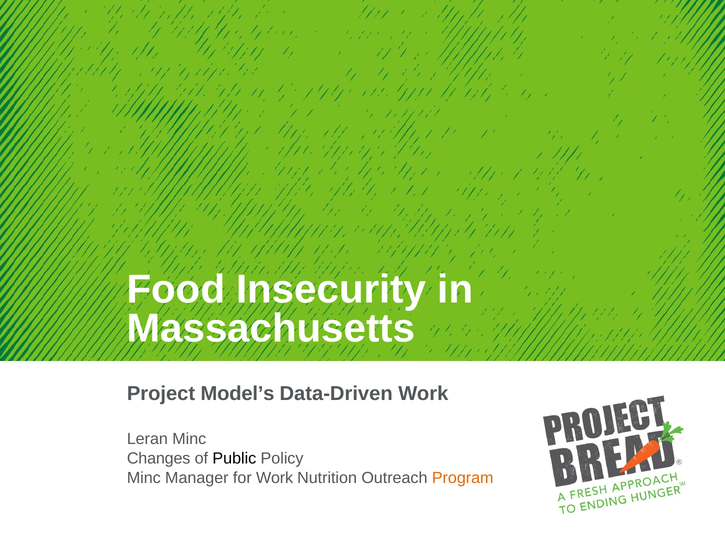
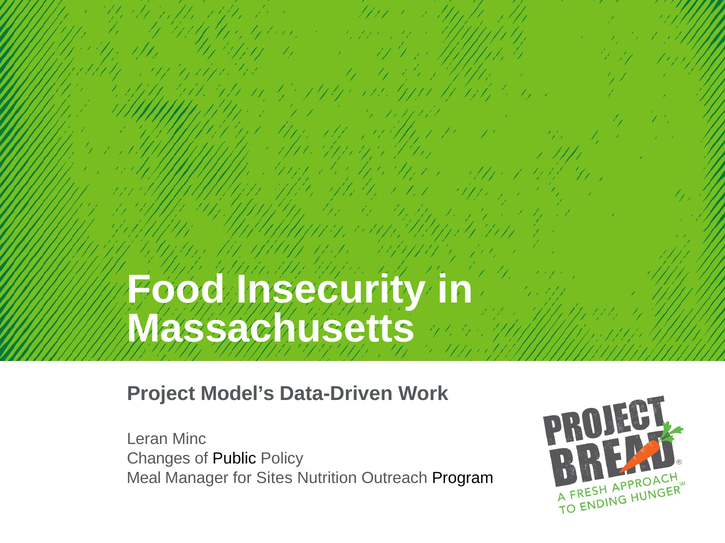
Minc at (144, 478): Minc -> Meal
for Work: Work -> Sites
Program colour: orange -> black
